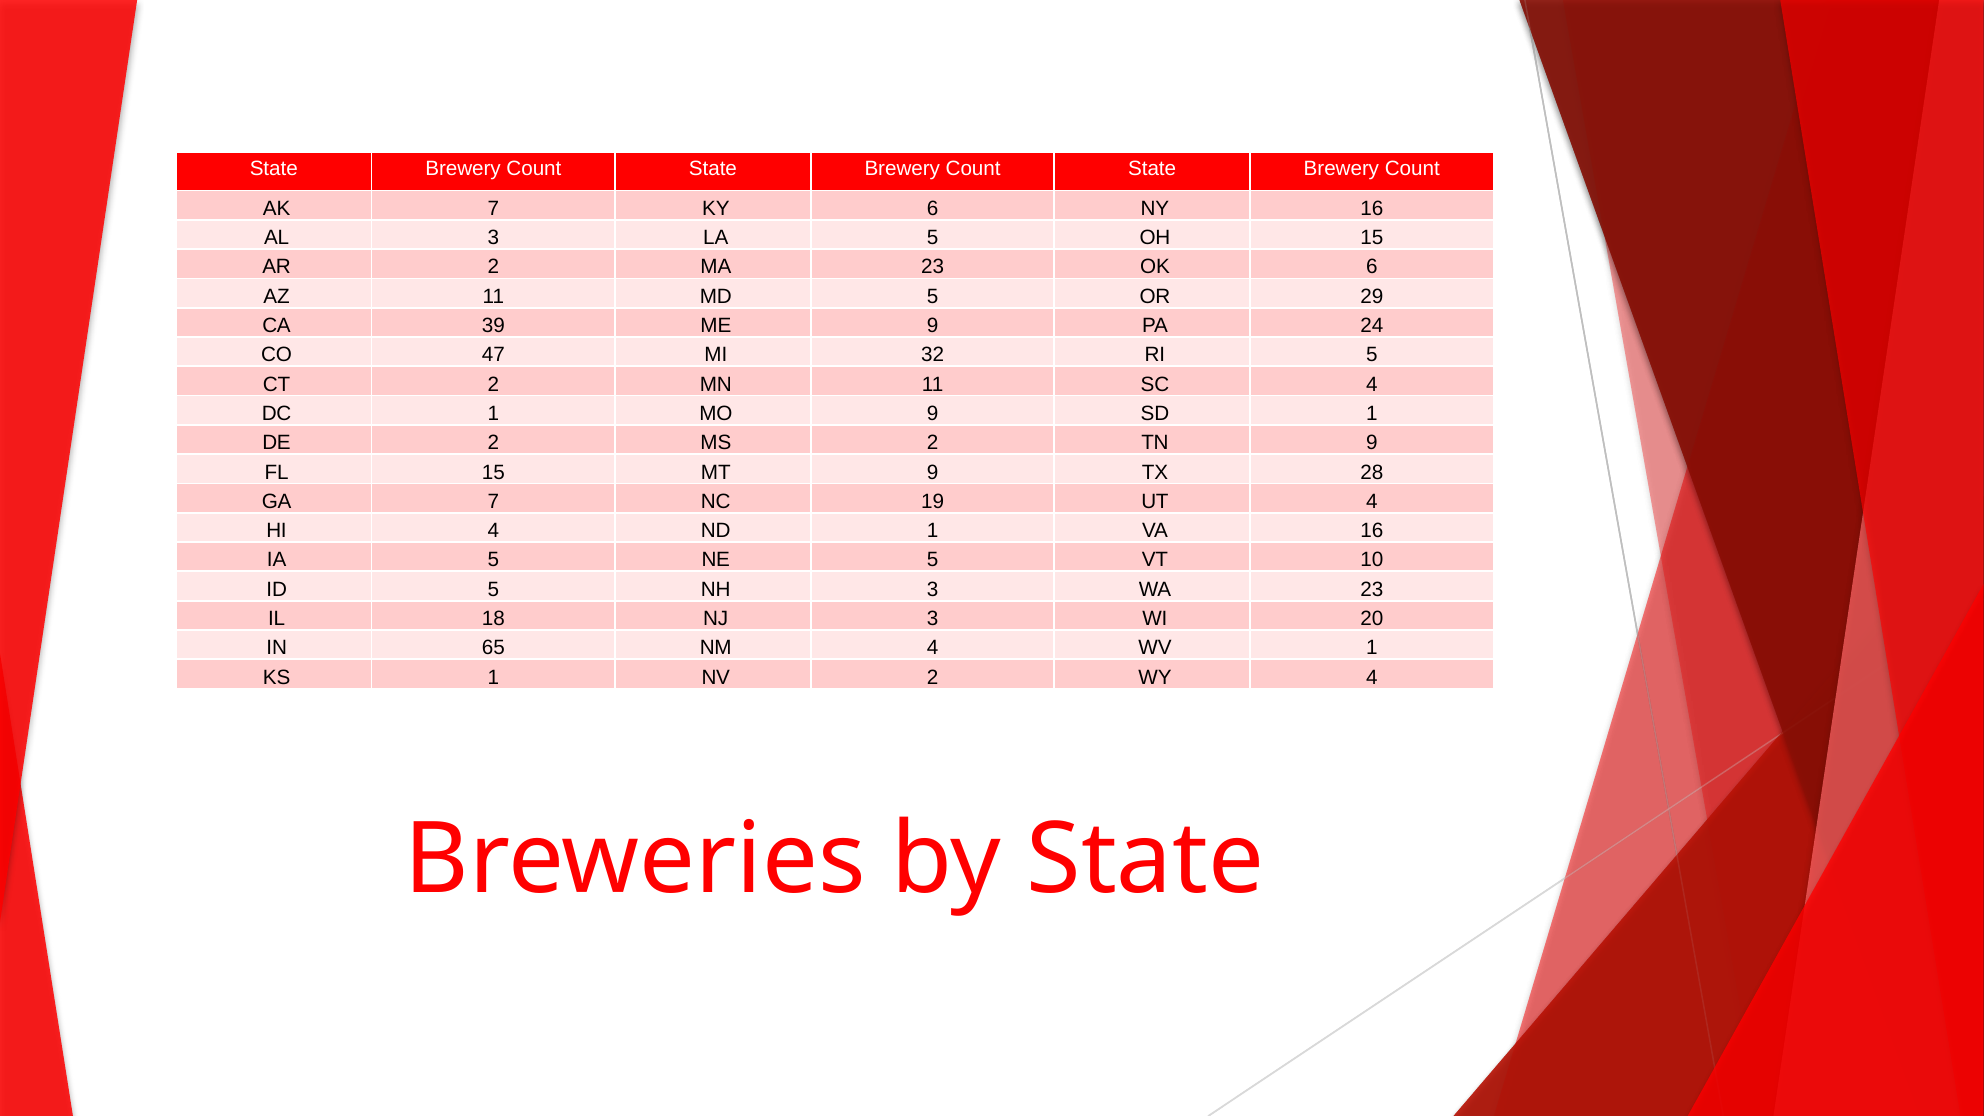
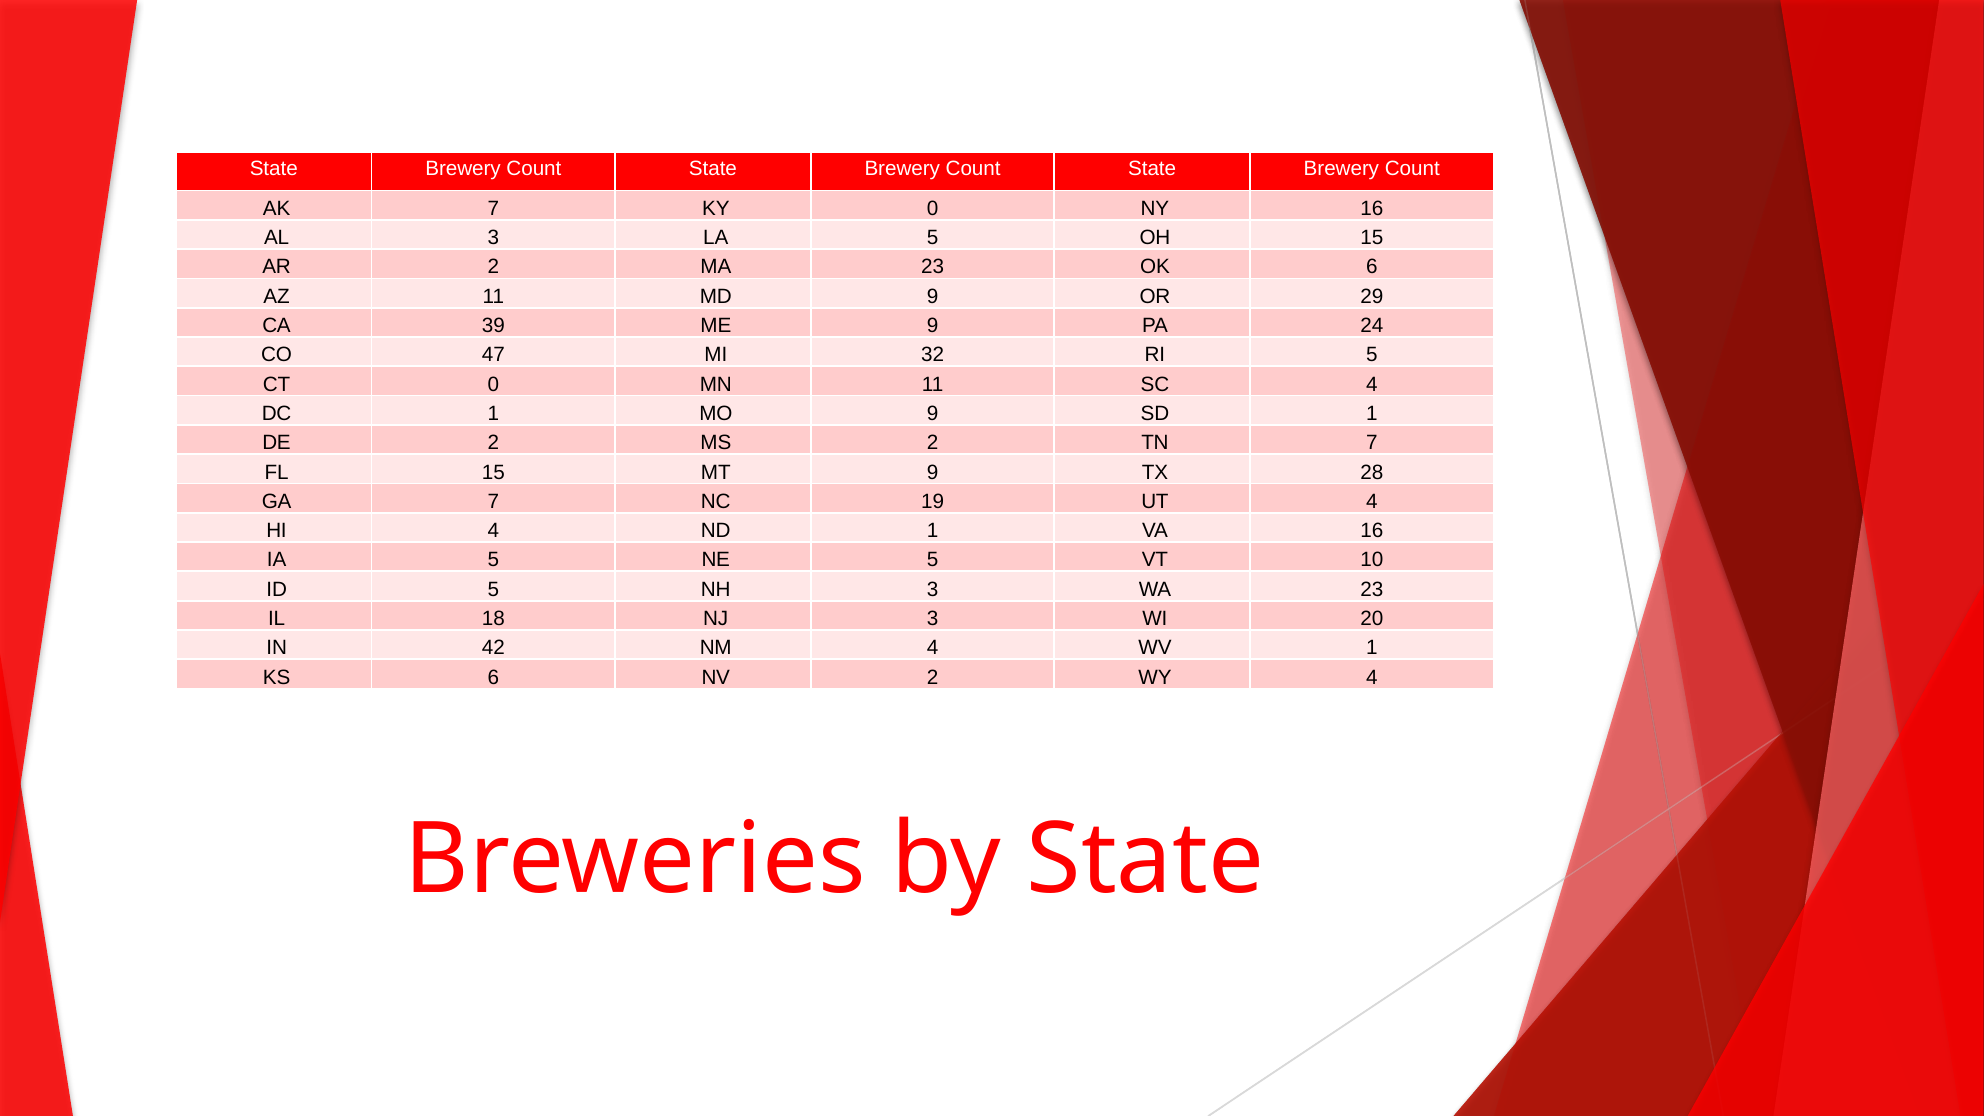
KY 6: 6 -> 0
MD 5: 5 -> 9
CT 2: 2 -> 0
TN 9: 9 -> 7
65: 65 -> 42
KS 1: 1 -> 6
